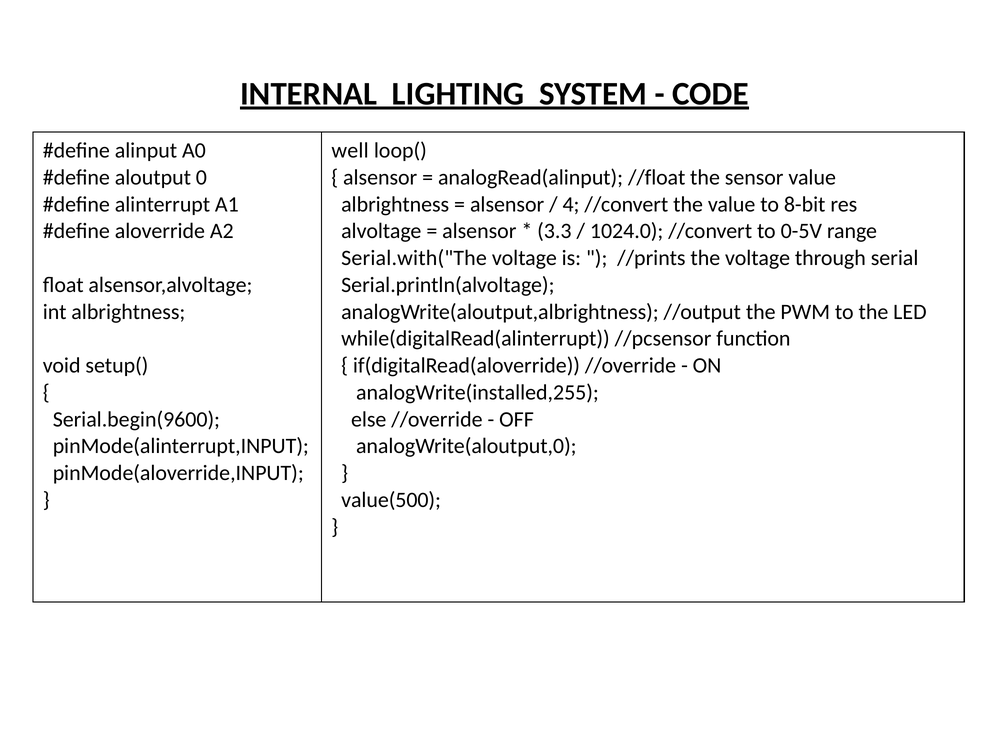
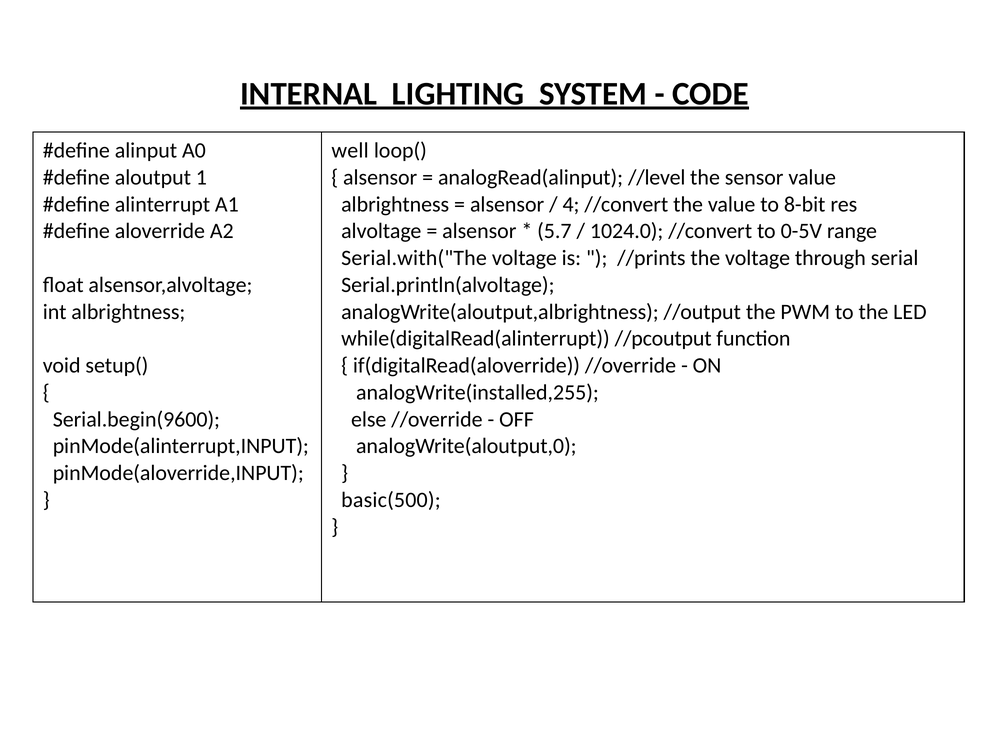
0: 0 -> 1
//float: //float -> //level
3.3: 3.3 -> 5.7
//pcsensor: //pcsensor -> //pcoutput
value(500: value(500 -> basic(500
